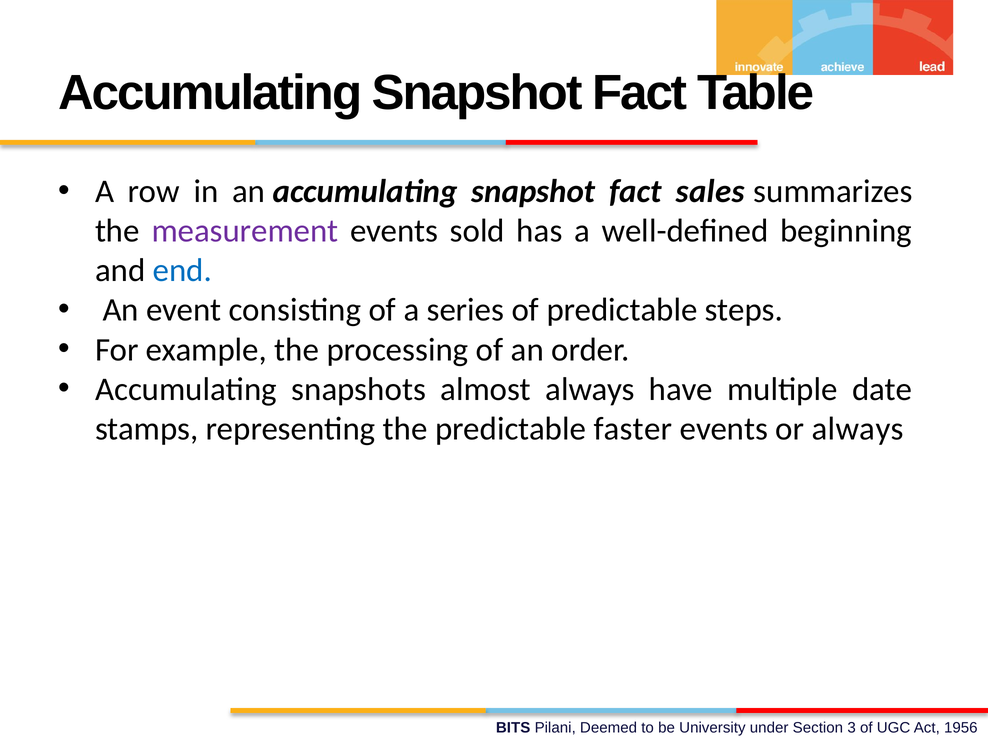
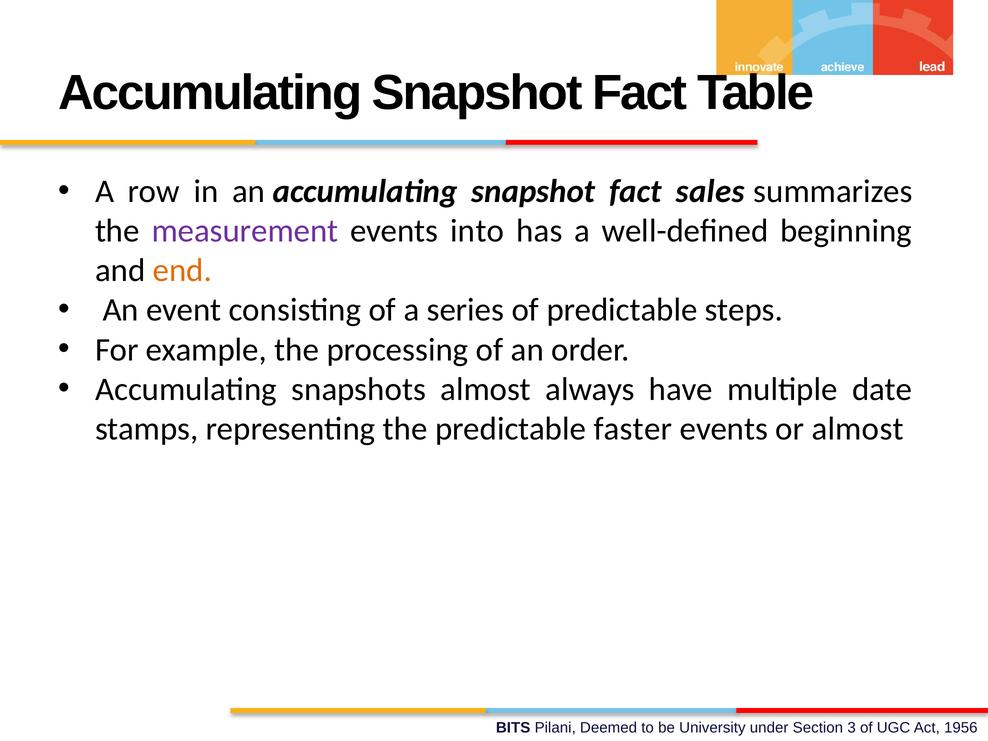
sold: sold -> into
end colour: blue -> orange
or always: always -> almost
